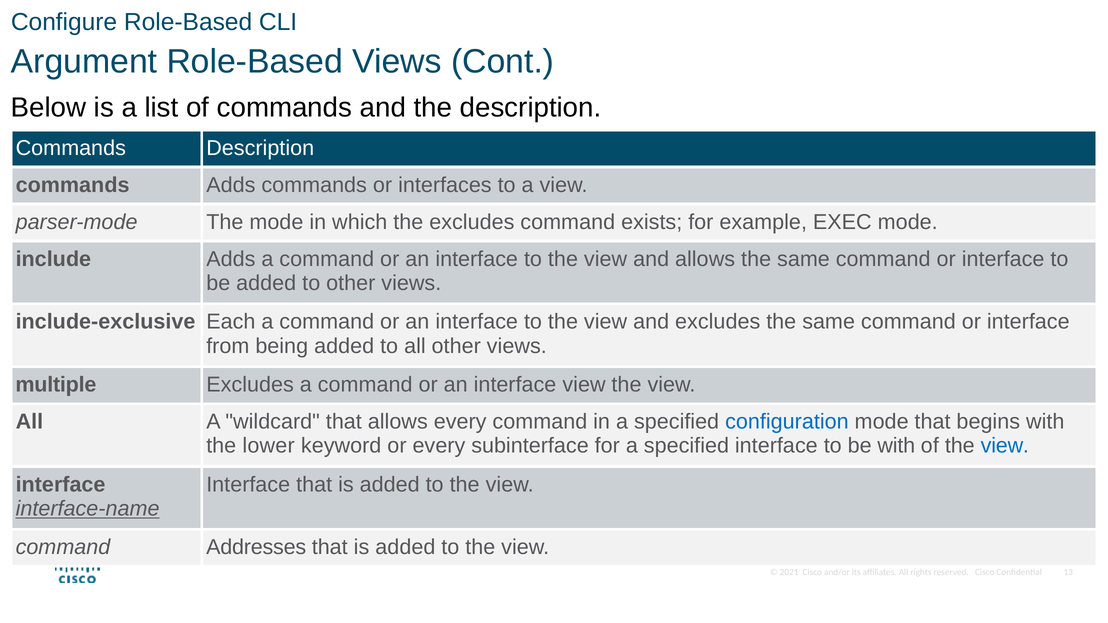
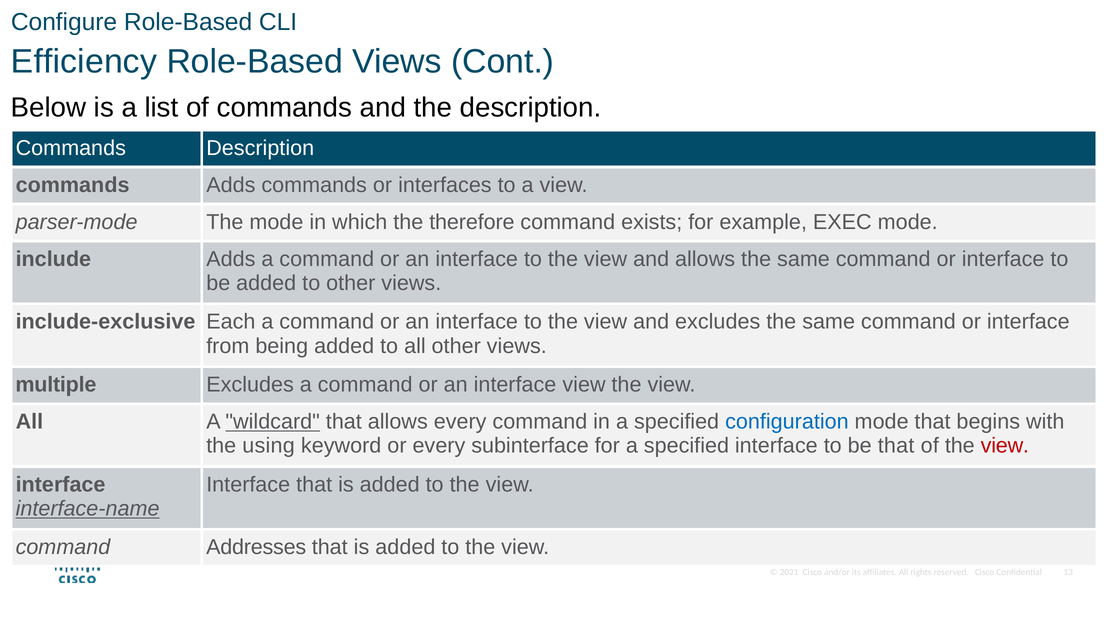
Argument: Argument -> Efficiency
the excludes: excludes -> therefore
wildcard underline: none -> present
lower: lower -> using
be with: with -> that
view at (1005, 446) colour: blue -> red
